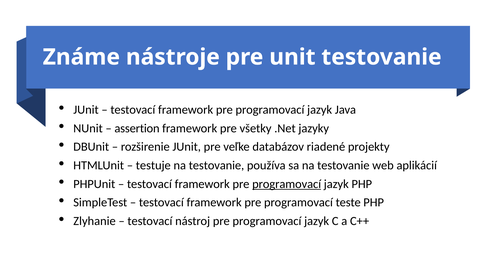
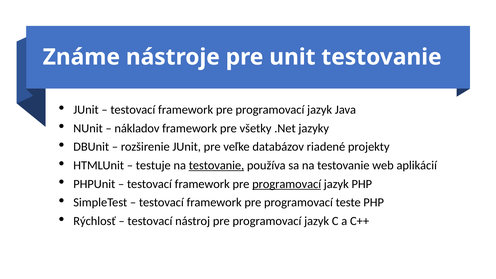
assertion: assertion -> nákladov
testovanie at (216, 165) underline: none -> present
Zlyhanie: Zlyhanie -> Rýchlosť
